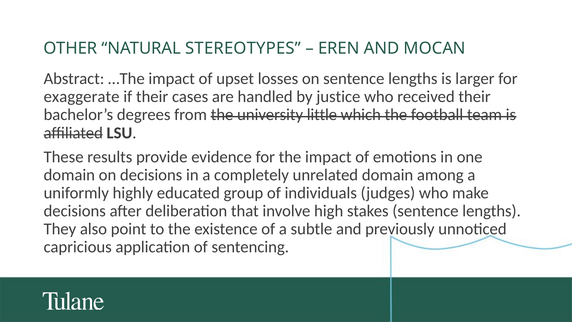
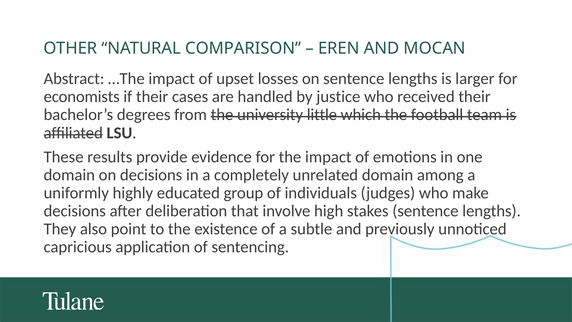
STEREOTYPES: STEREOTYPES -> COMPARISON
exaggerate: exaggerate -> economists
